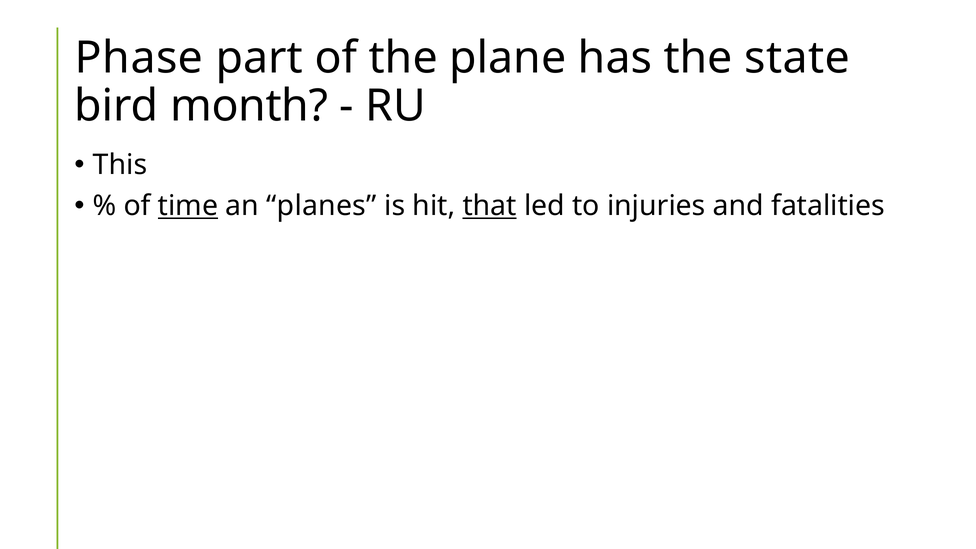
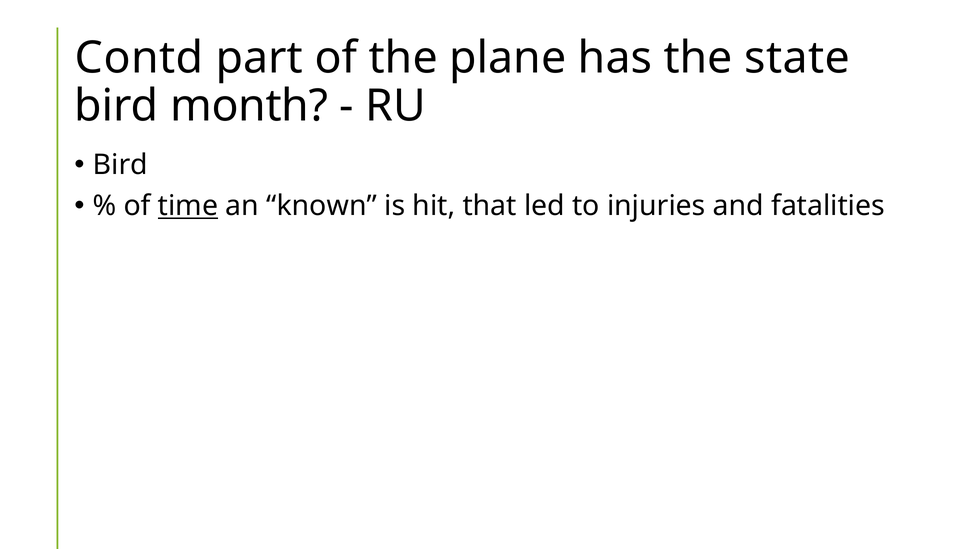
Phase: Phase -> Contd
This at (120, 165): This -> Bird
planes: planes -> known
that underline: present -> none
